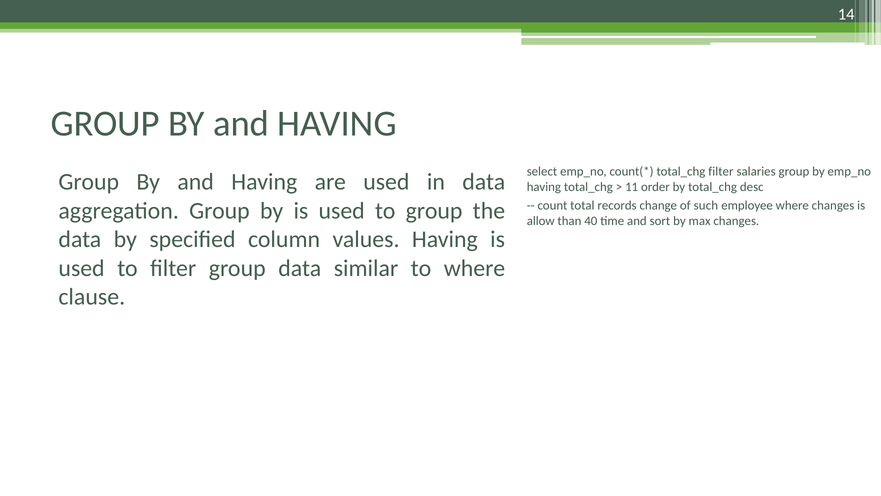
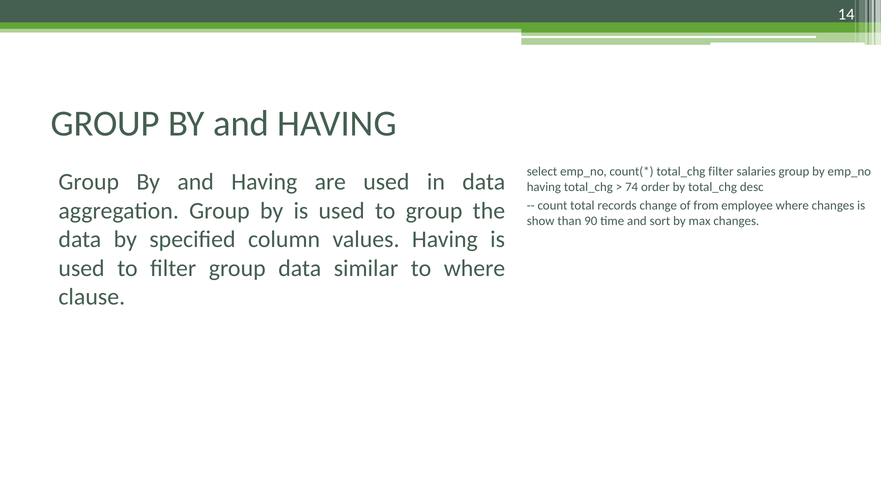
11: 11 -> 74
such: such -> from
allow: allow -> show
40: 40 -> 90
